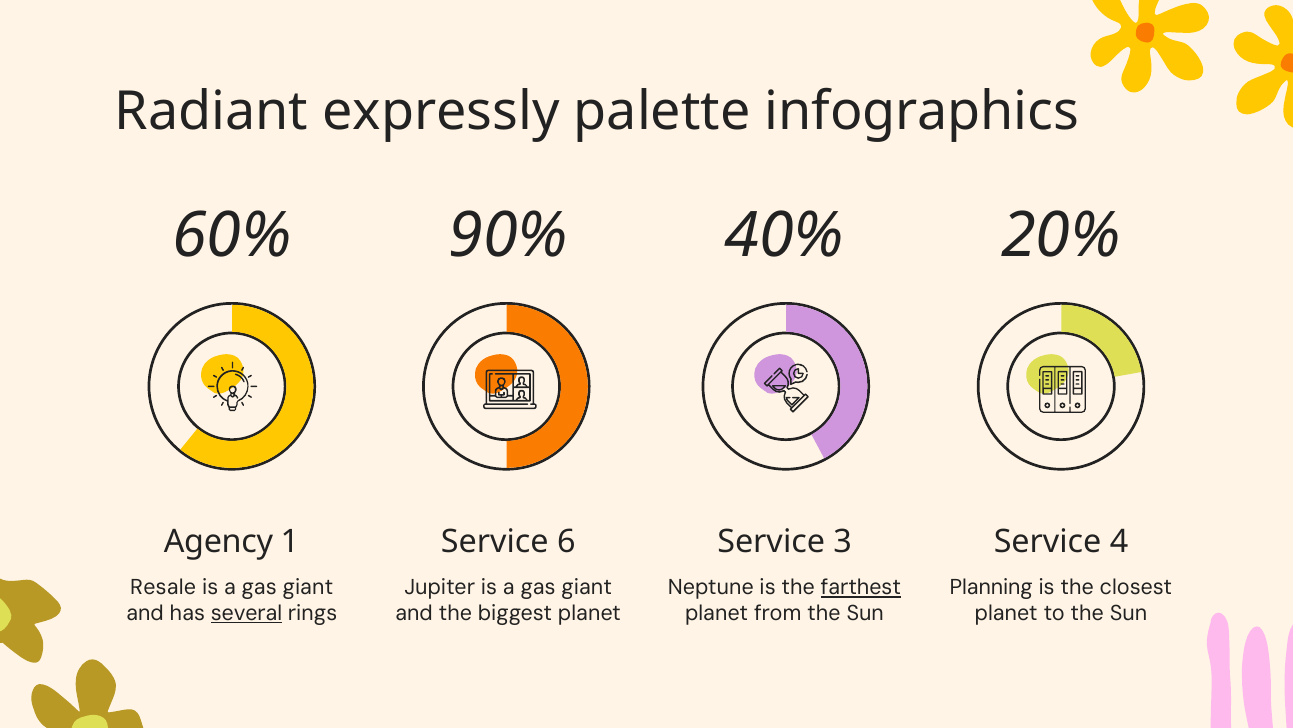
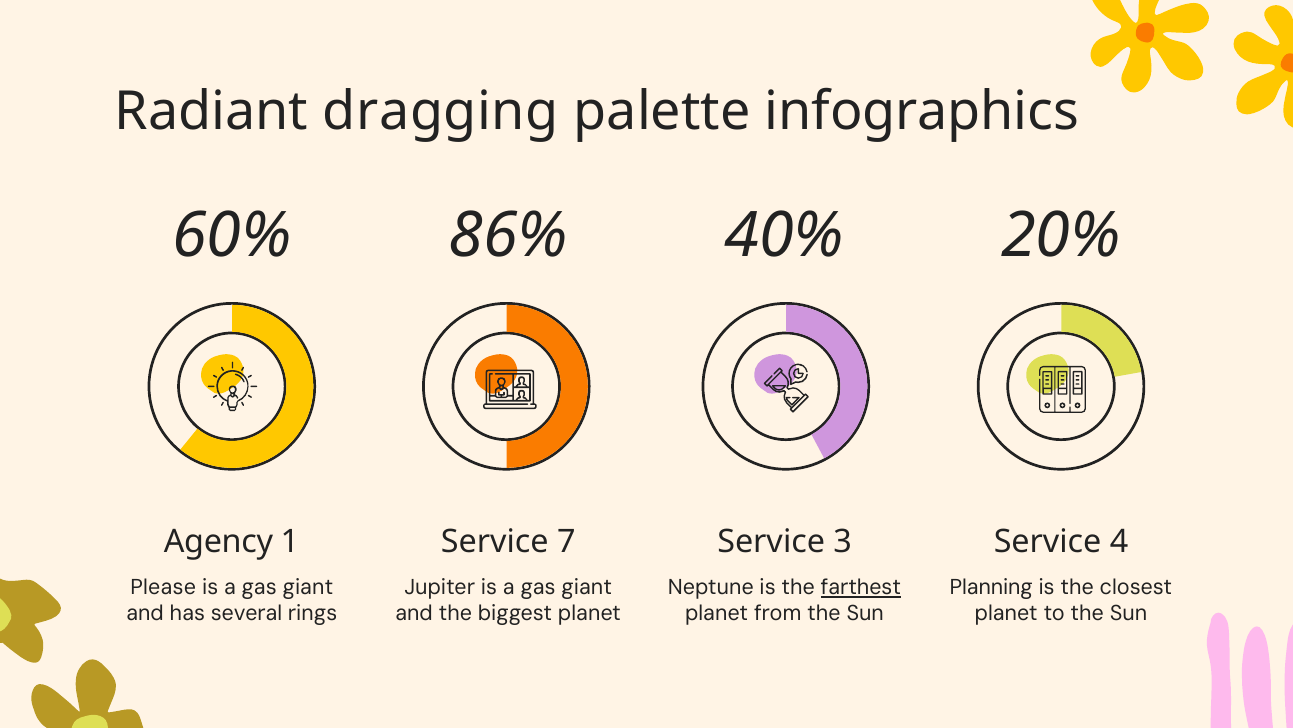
expressly: expressly -> dragging
90%: 90% -> 86%
6: 6 -> 7
Resale: Resale -> Please
several underline: present -> none
